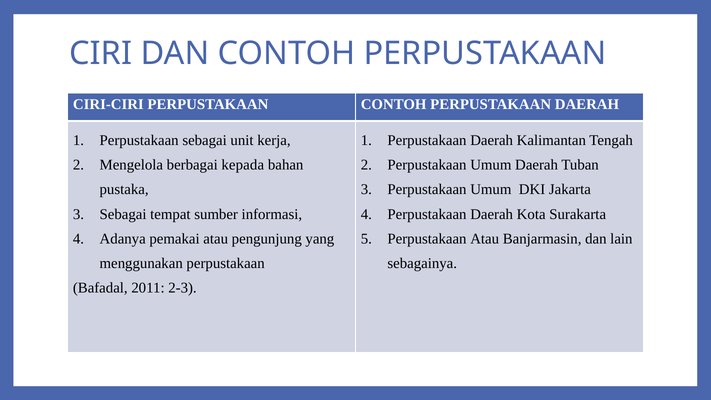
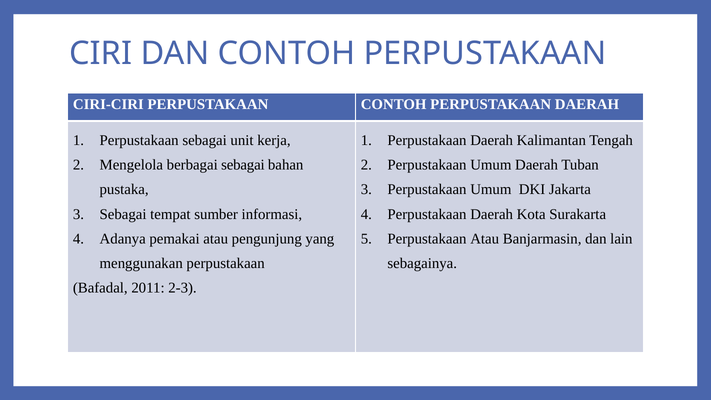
berbagai kepada: kepada -> sebagai
